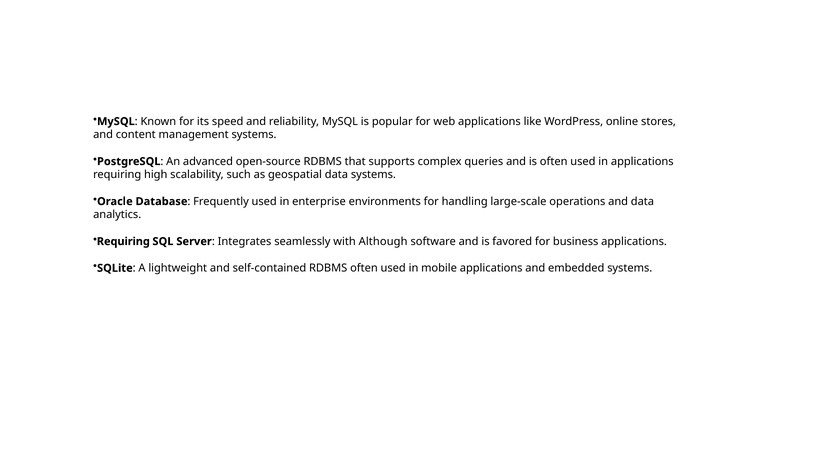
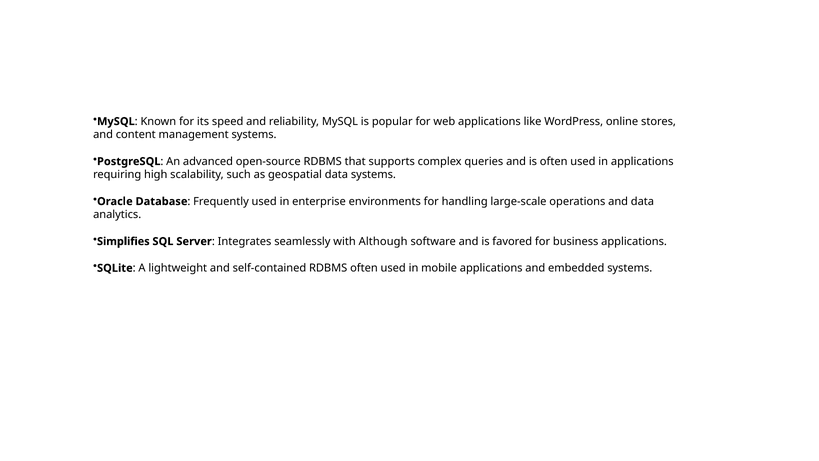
Requiring at (123, 241): Requiring -> Simplifies
